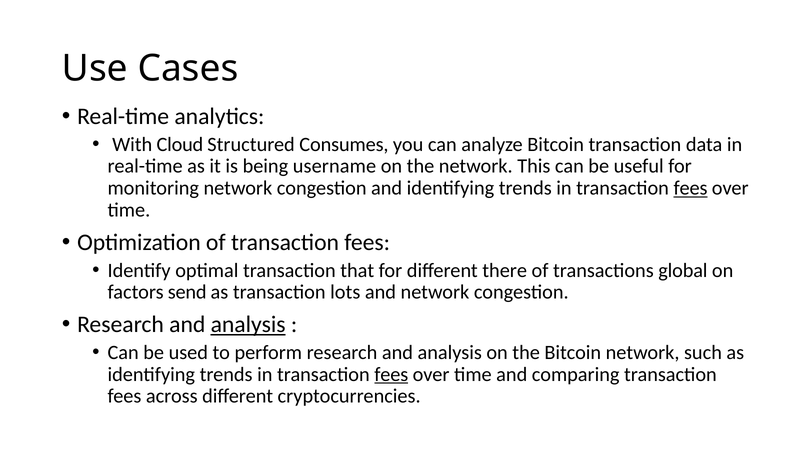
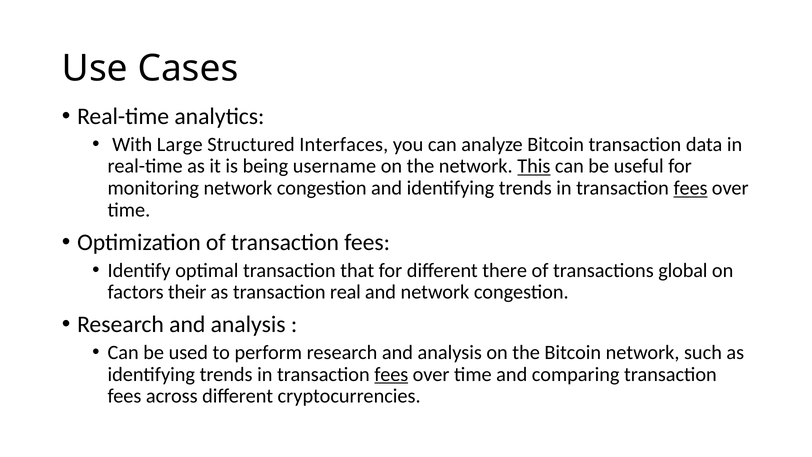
Cloud: Cloud -> Large
Consumes: Consumes -> Interfaces
This underline: none -> present
send: send -> their
lots: lots -> real
analysis at (248, 324) underline: present -> none
